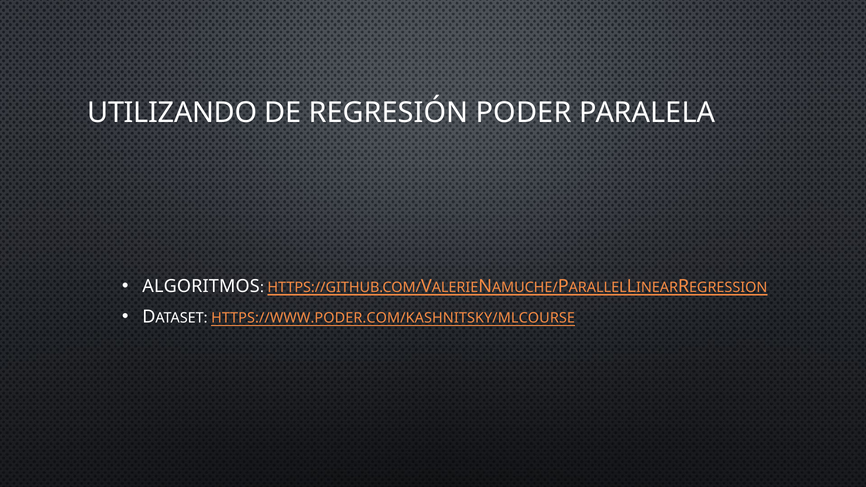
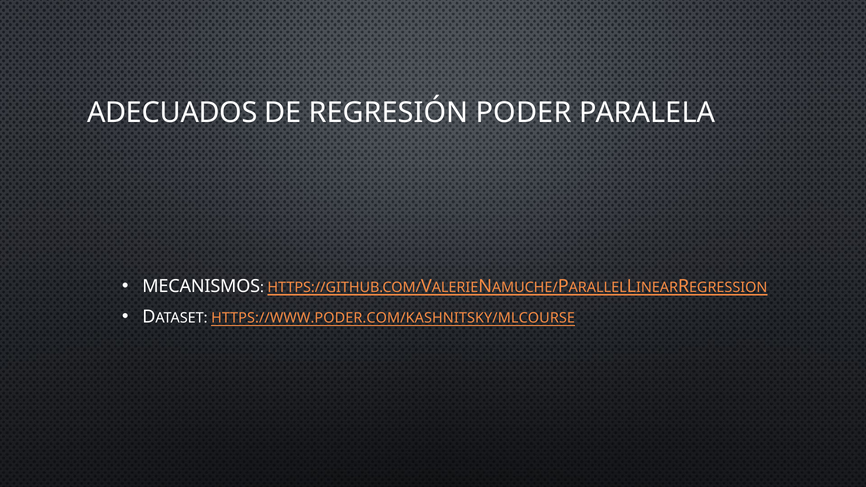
UTILIZANDO: UTILIZANDO -> ADECUADOS
ALGORITMOS: ALGORITMOS -> MECANISMOS
